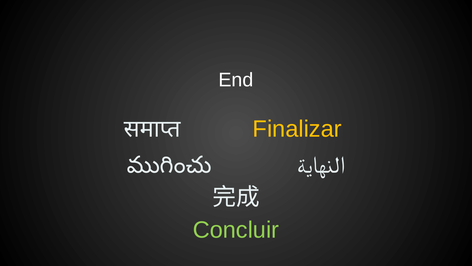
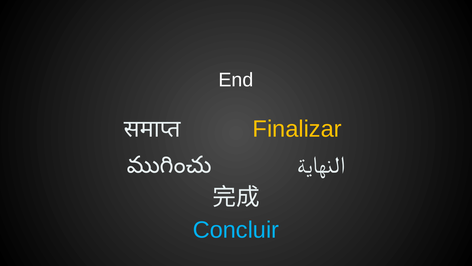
Concluir colour: light green -> light blue
